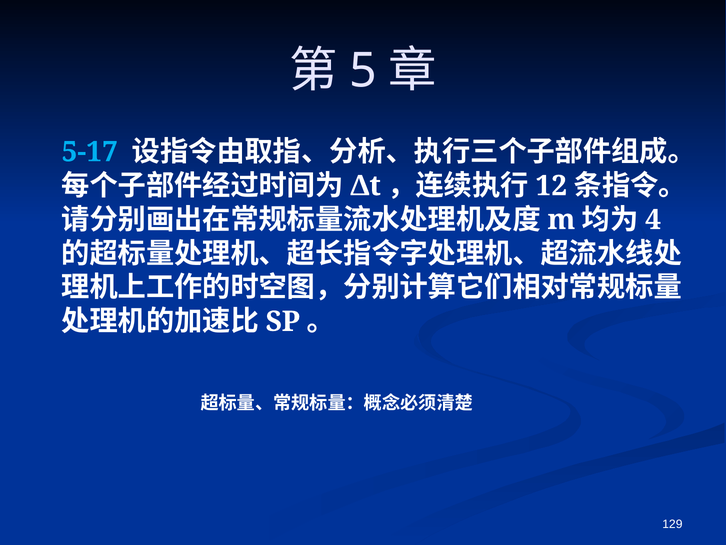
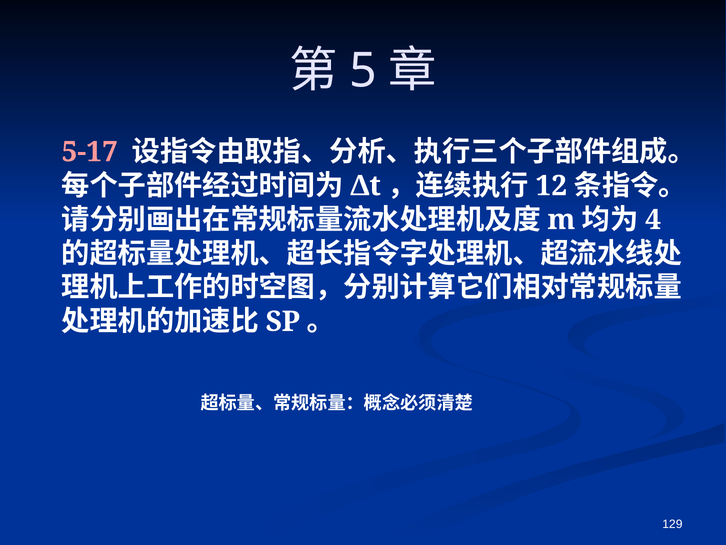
5-17 colour: light blue -> pink
